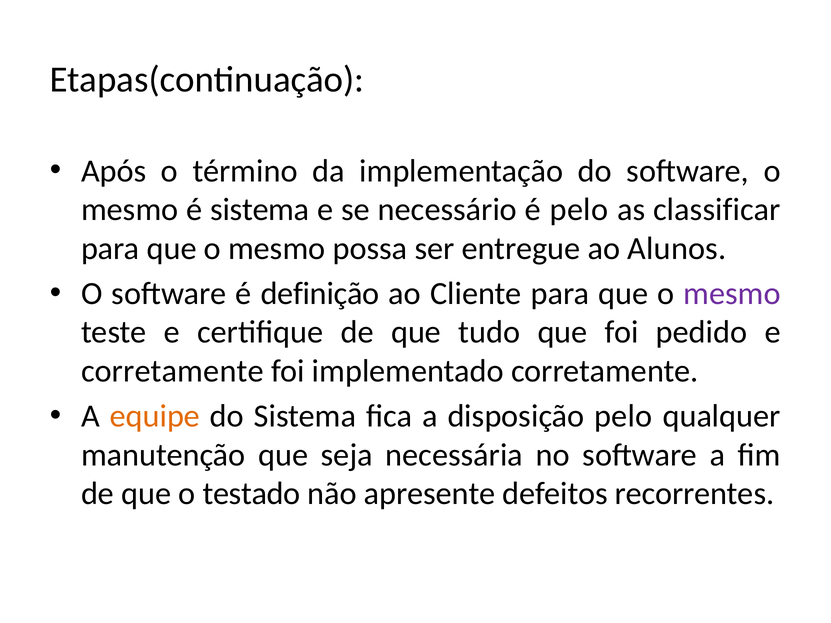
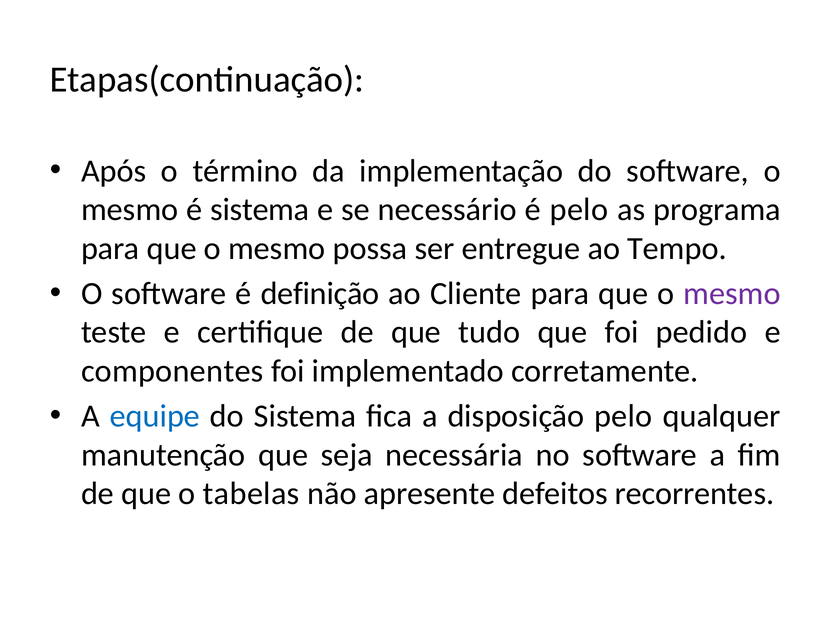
classificar: classificar -> programa
Alunos: Alunos -> Tempo
corretamente at (172, 371): corretamente -> componentes
equipe colour: orange -> blue
testado: testado -> tabelas
